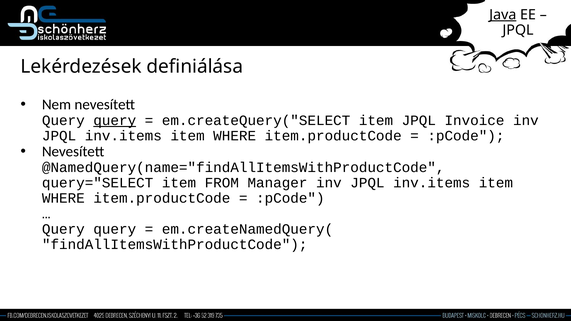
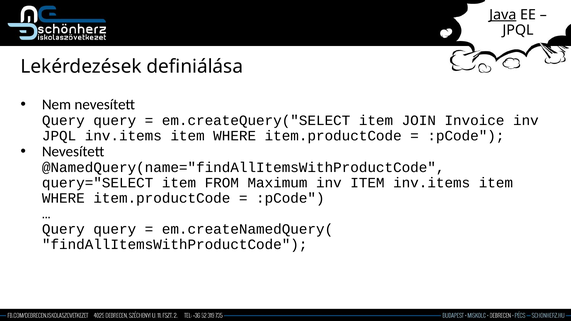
query at (115, 120) underline: present -> none
item JPQL: JPQL -> JOIN
Manager: Manager -> Maximum
JPQL at (367, 183): JPQL -> ITEM
